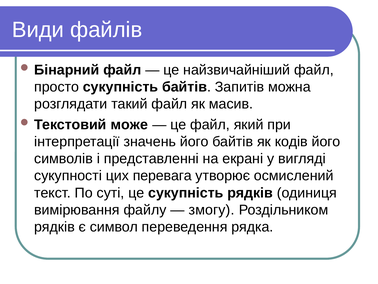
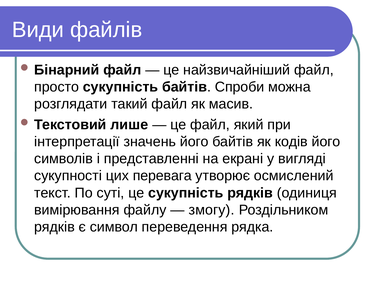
Запитів: Запитів -> Спроби
може: може -> лише
